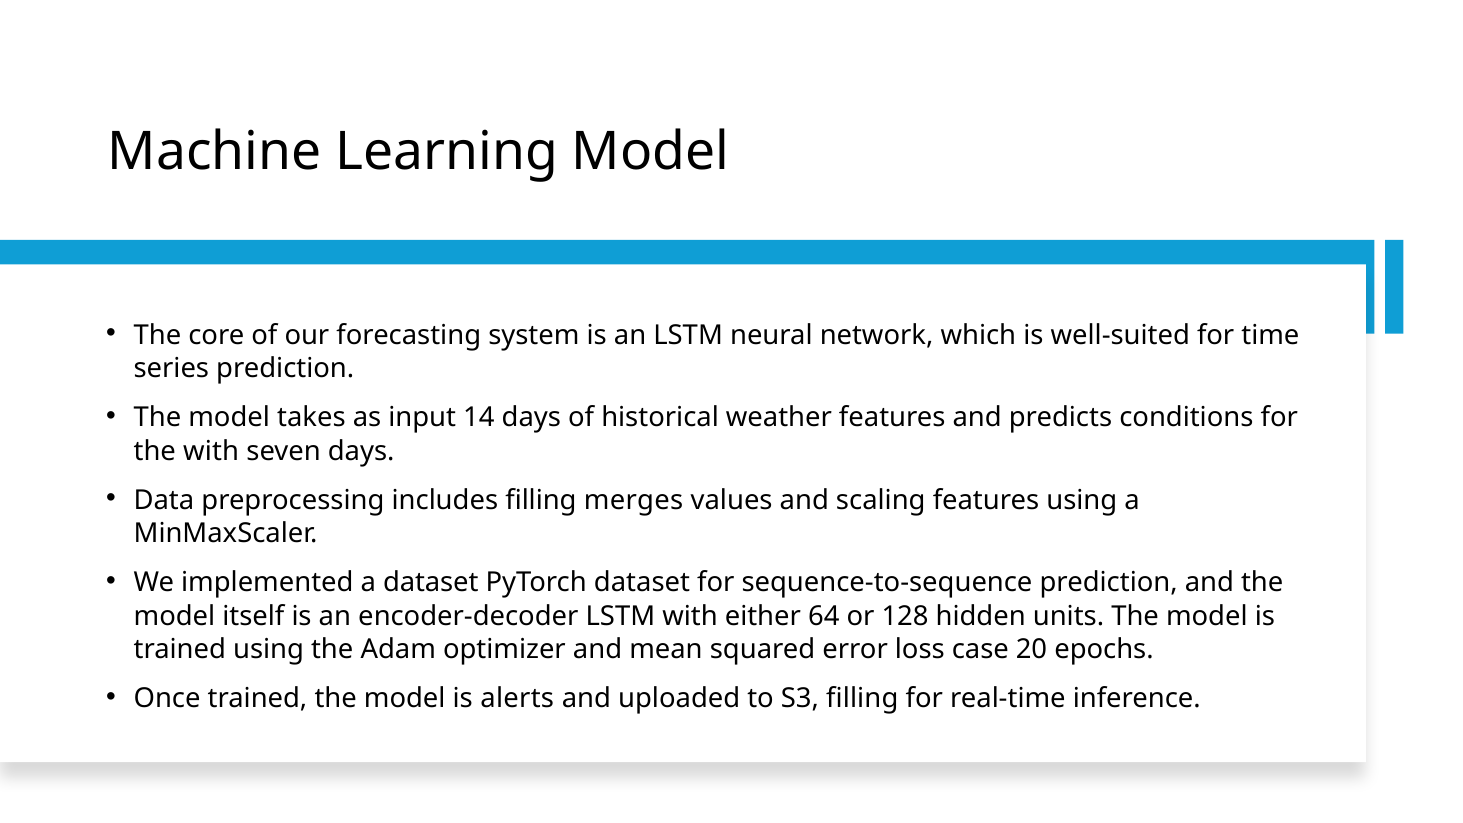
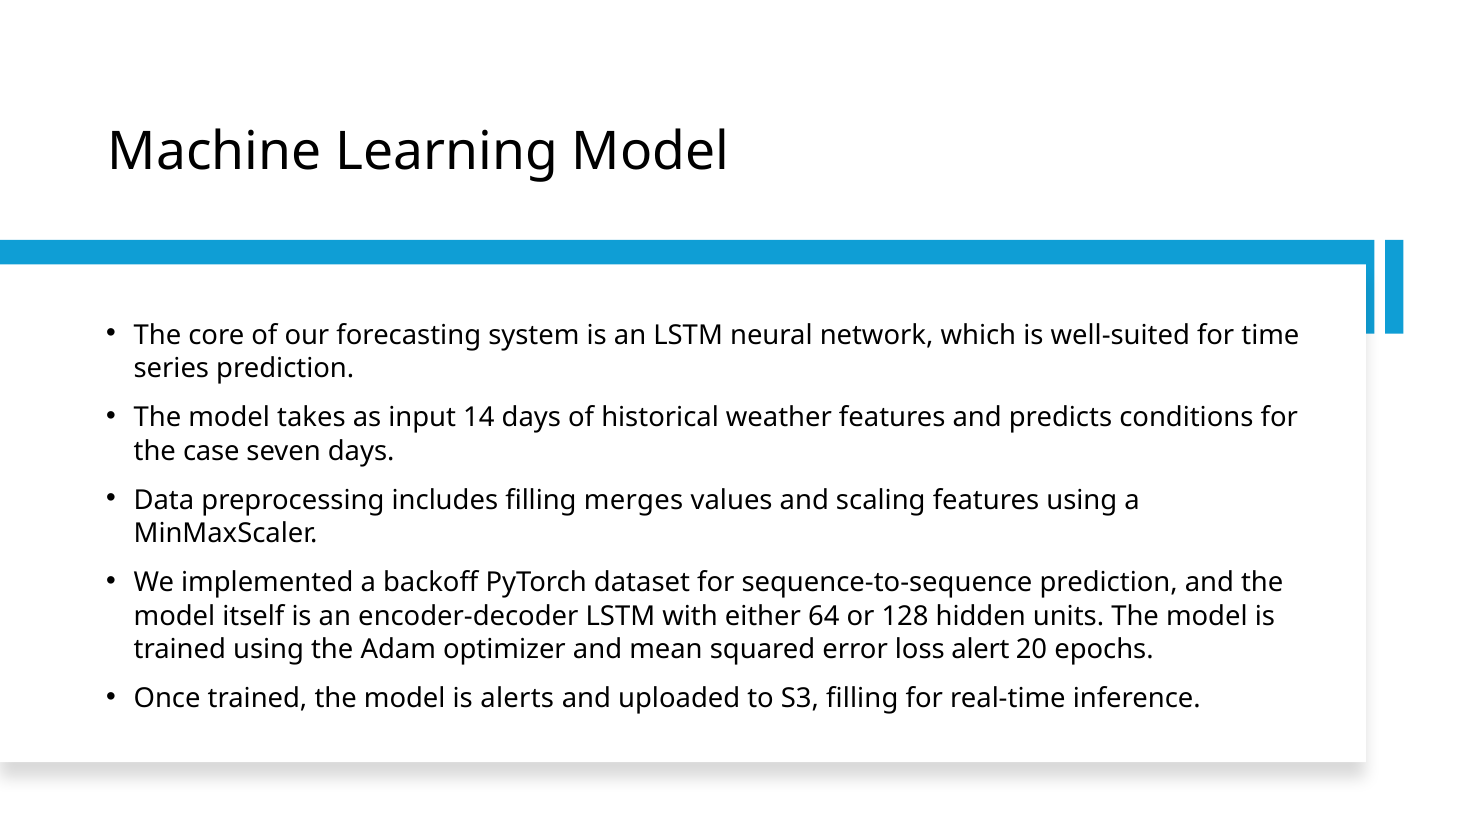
the with: with -> case
a dataset: dataset -> backoff
case: case -> alert
